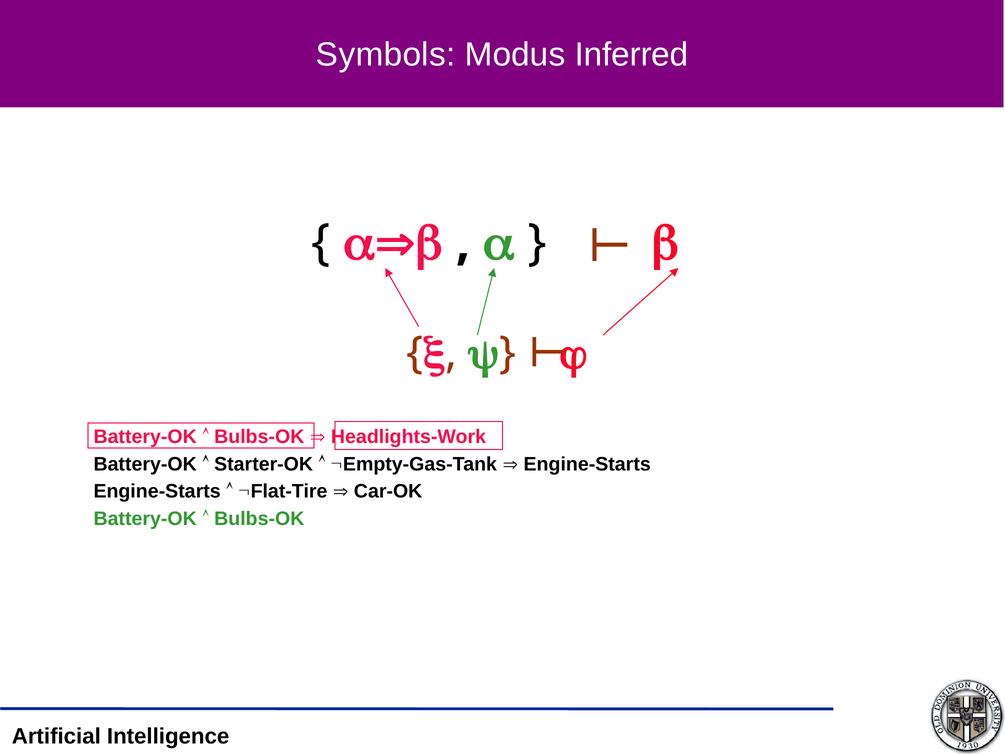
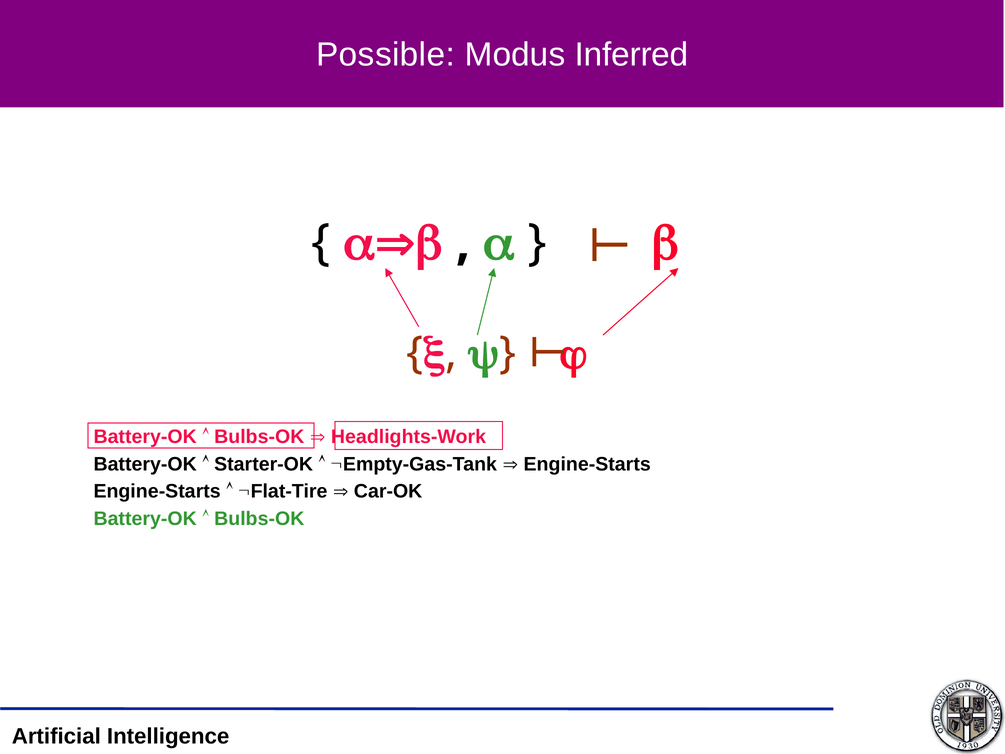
Symbols: Symbols -> Possible
